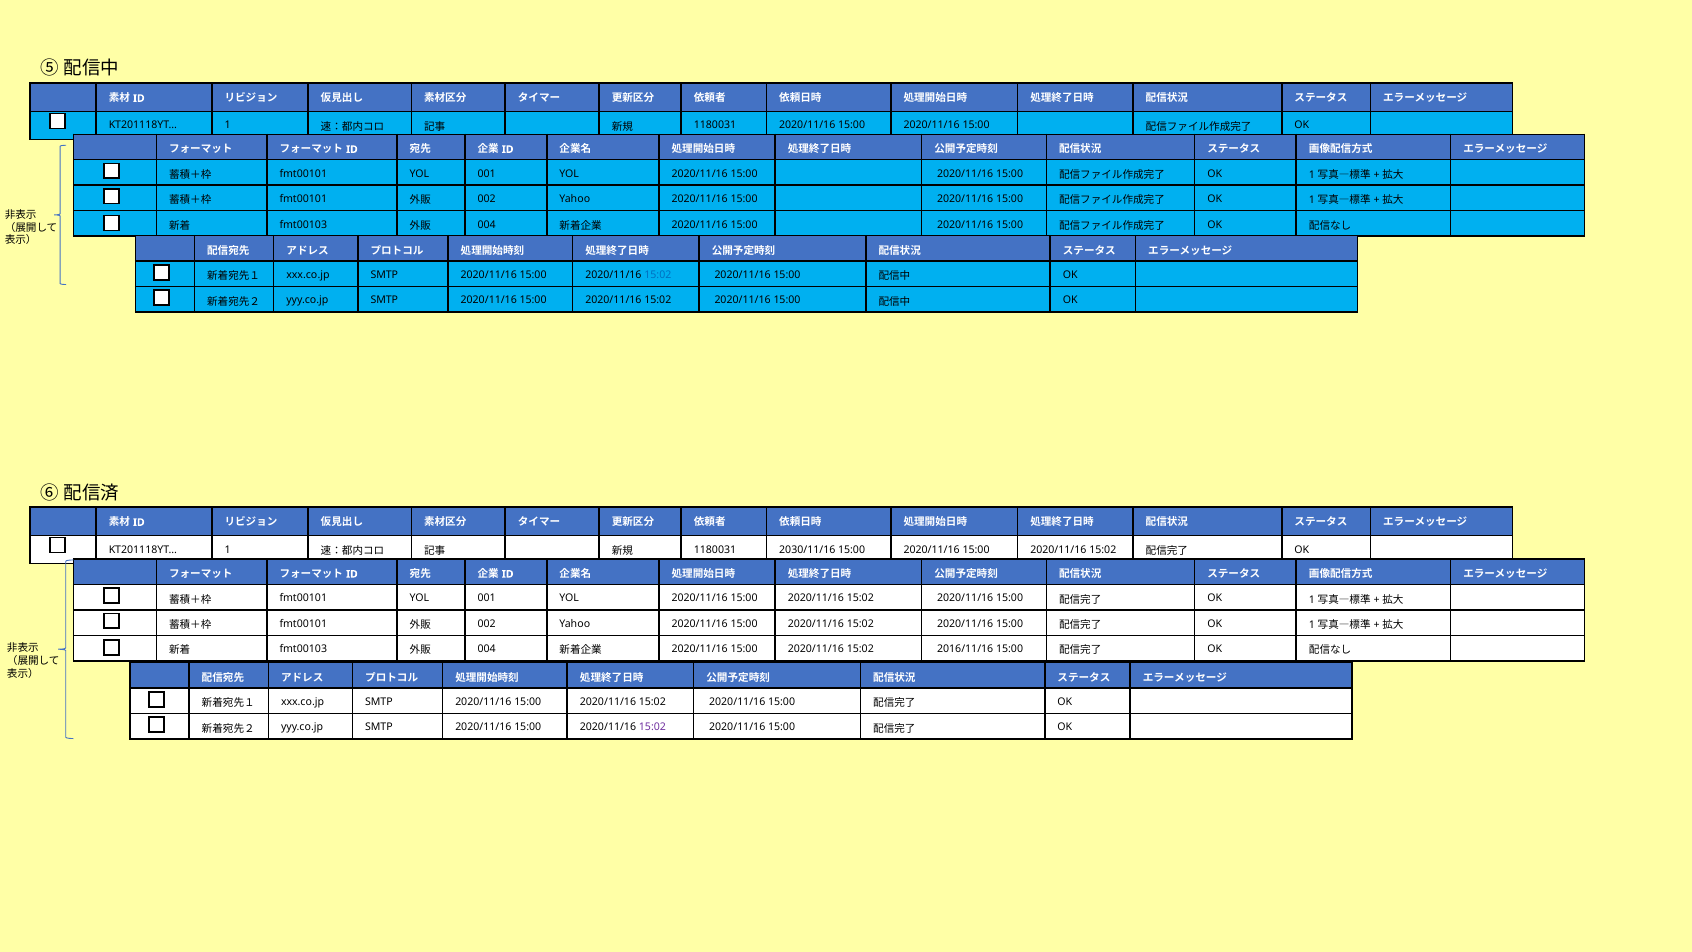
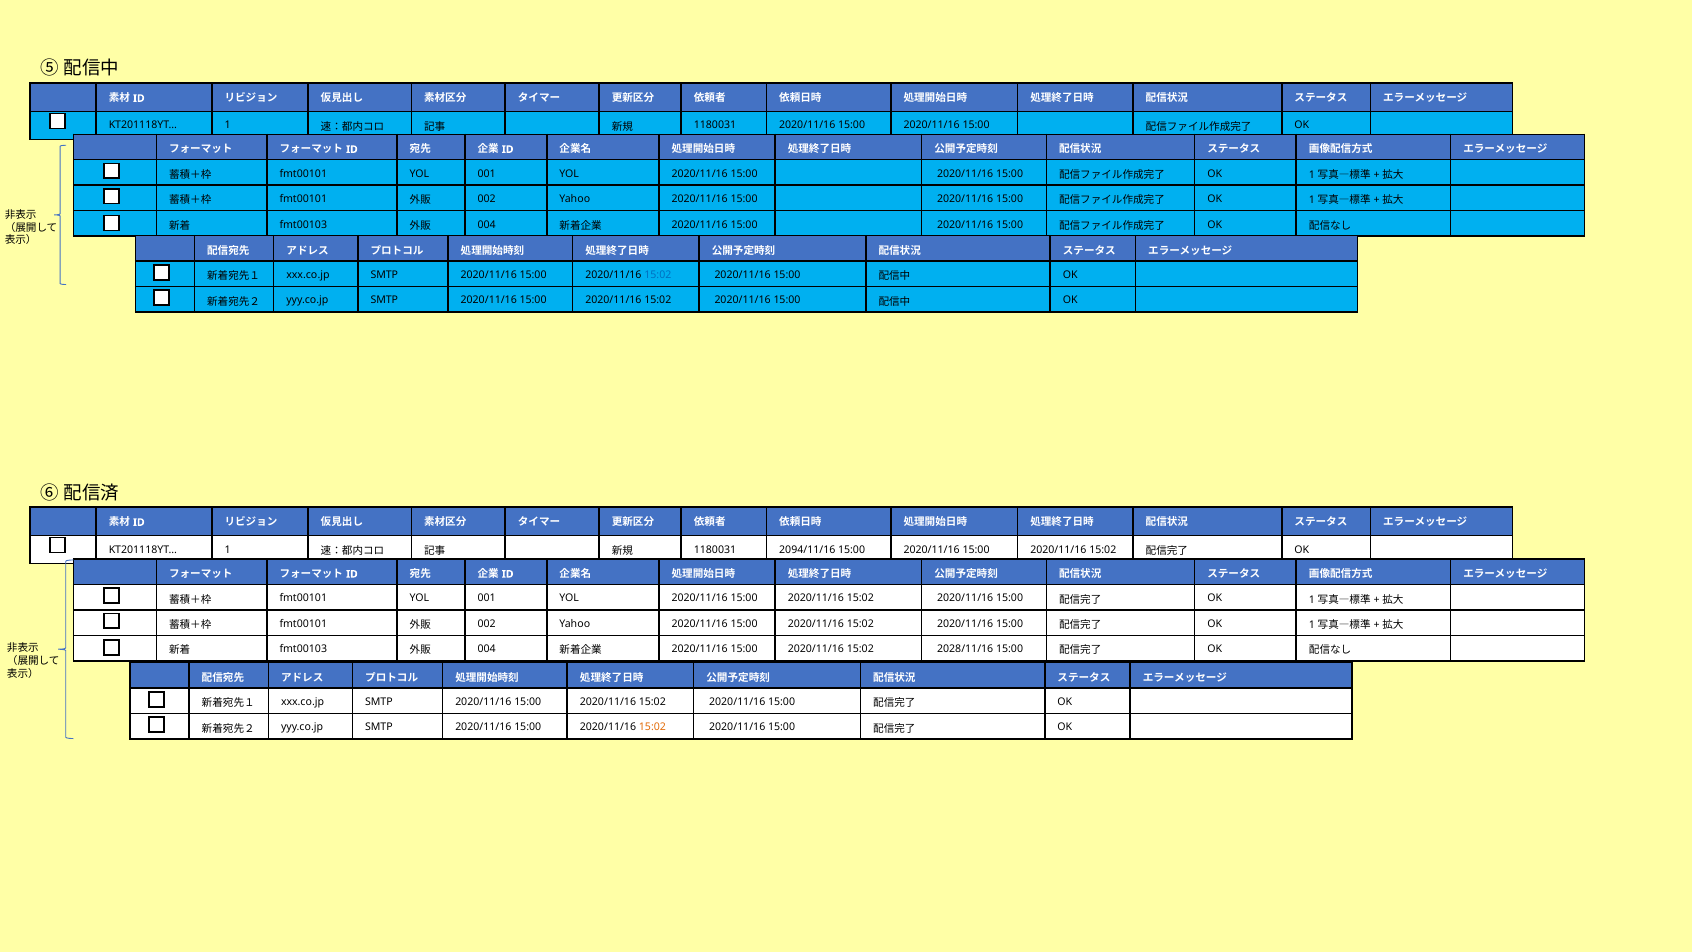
2030/11/16: 2030/11/16 -> 2094/11/16
2016/11/16: 2016/11/16 -> 2028/11/16
15:02 at (652, 727) colour: purple -> orange
